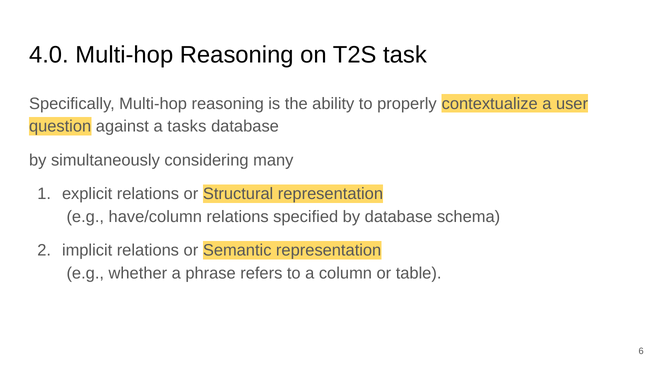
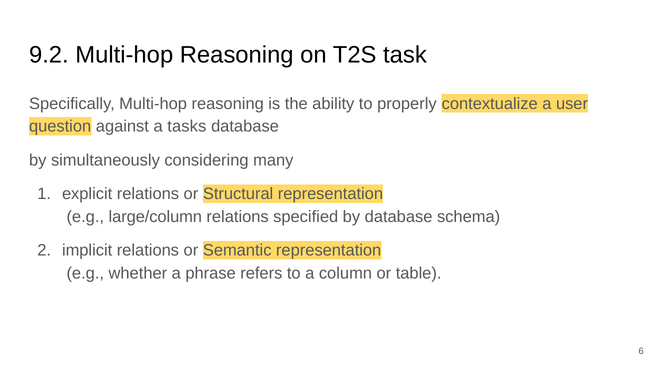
4.0: 4.0 -> 9.2
have/column: have/column -> large/column
